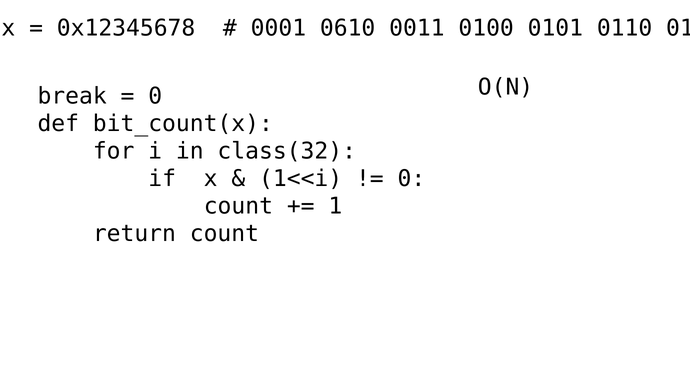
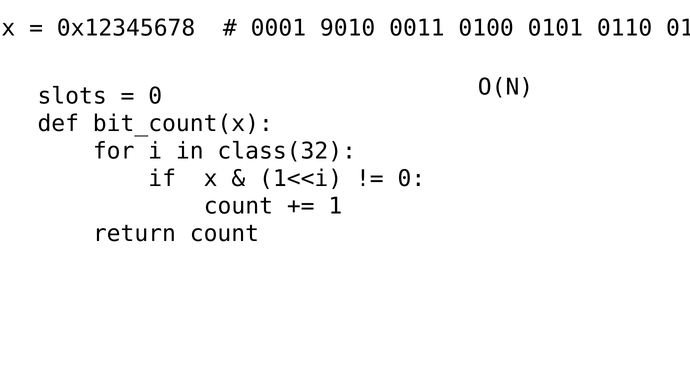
0610: 0610 -> 9010
break: break -> slots
